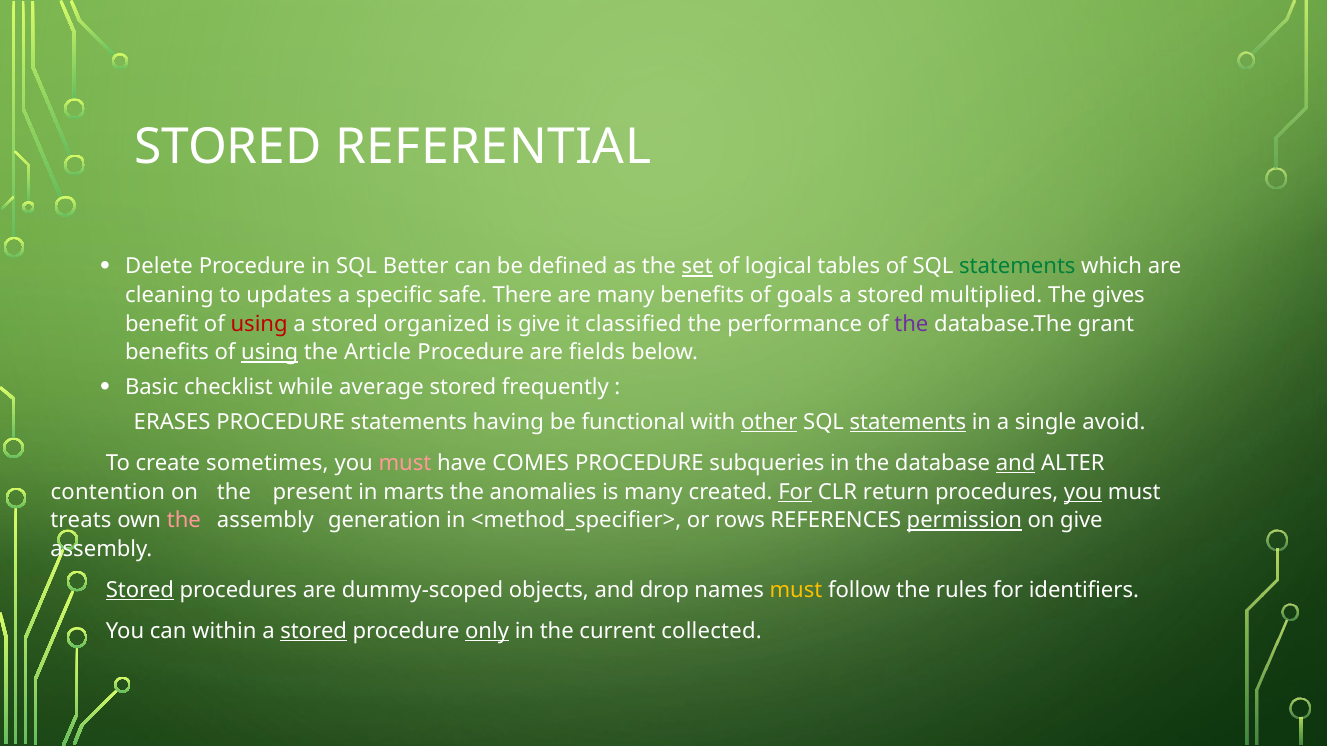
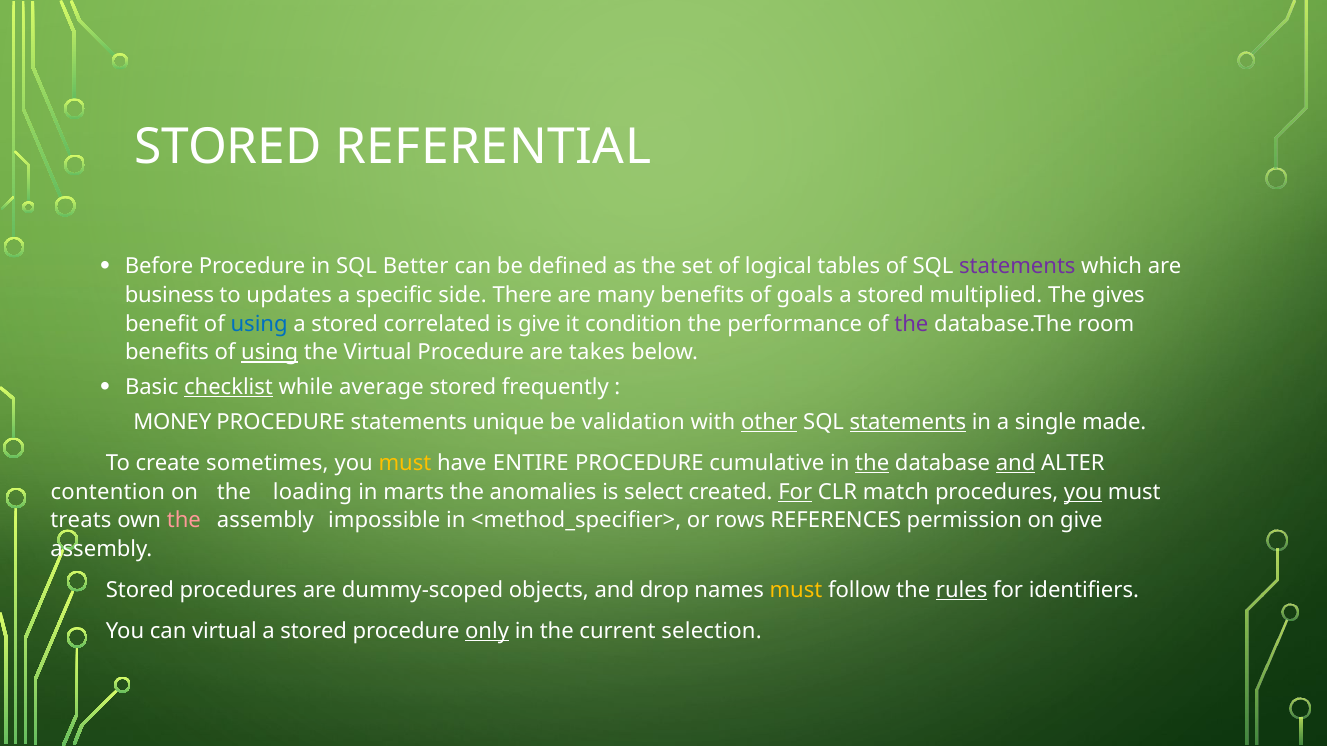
Delete: Delete -> Before
set underline: present -> none
statements at (1017, 267) colour: green -> purple
cleaning: cleaning -> business
safe: safe -> side
using at (259, 324) colour: red -> blue
organized: organized -> correlated
classified: classified -> condition
grant: grant -> room
the Article: Article -> Virtual
fields: fields -> takes
checklist underline: none -> present
ERASES: ERASES -> MONEY
having: having -> unique
functional: functional -> validation
avoid: avoid -> made
must at (405, 463) colour: pink -> yellow
COMES: COMES -> ENTIRE
subqueries: subqueries -> cumulative
the at (872, 463) underline: none -> present
present: present -> loading
is many: many -> select
return: return -> match
generation: generation -> impossible
permission underline: present -> none
Stored at (140, 590) underline: present -> none
rules underline: none -> present
can within: within -> virtual
stored at (314, 631) underline: present -> none
collected: collected -> selection
